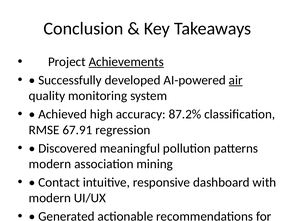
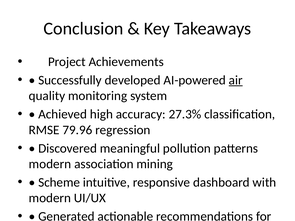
Achievements underline: present -> none
87.2%: 87.2% -> 27.3%
67.91: 67.91 -> 79.96
Contact: Contact -> Scheme
